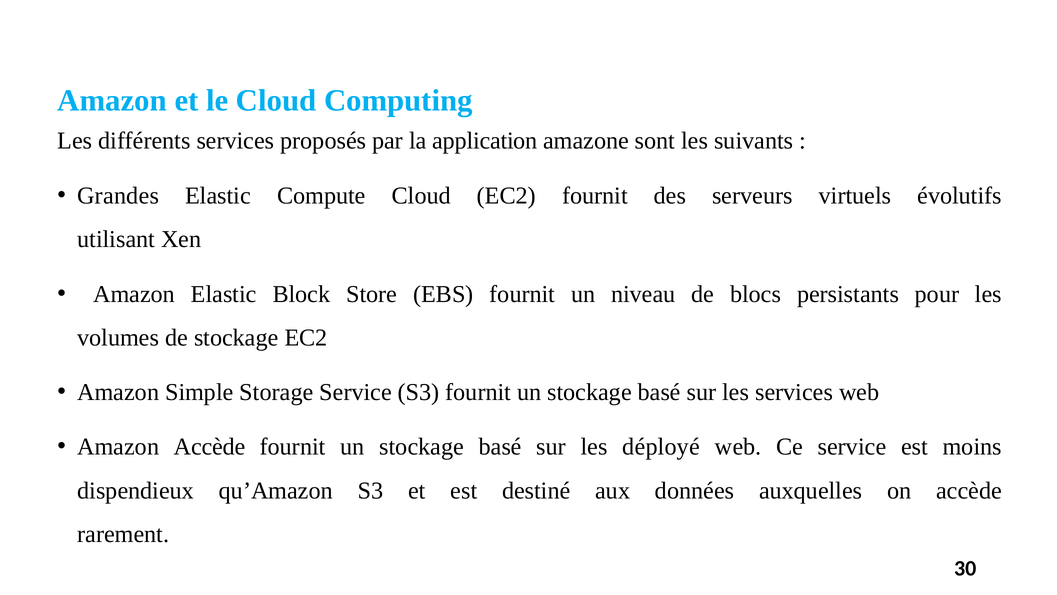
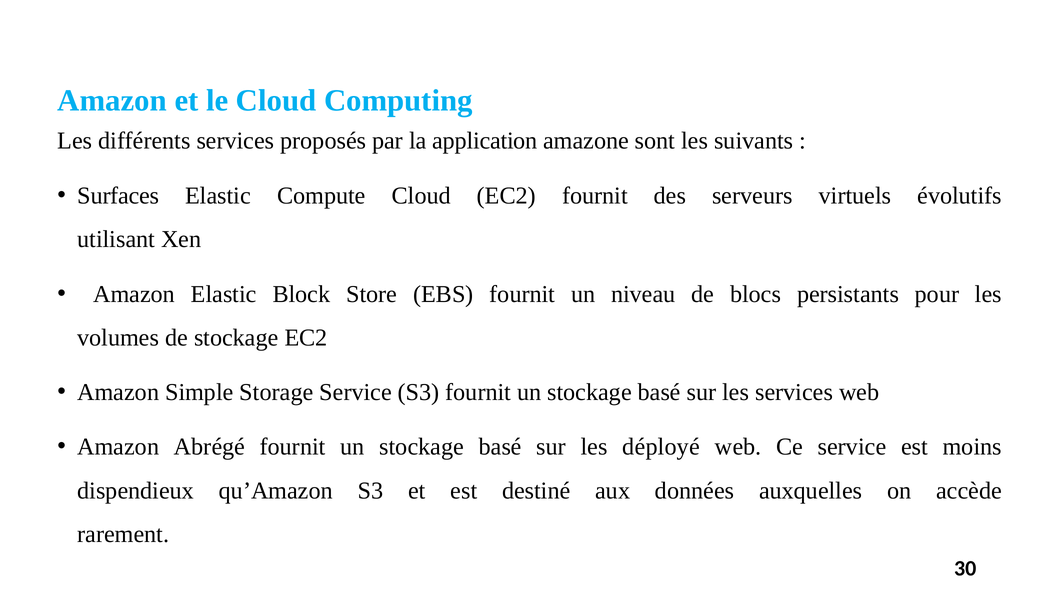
Grandes: Grandes -> Surfaces
Amazon Accède: Accède -> Abrégé
